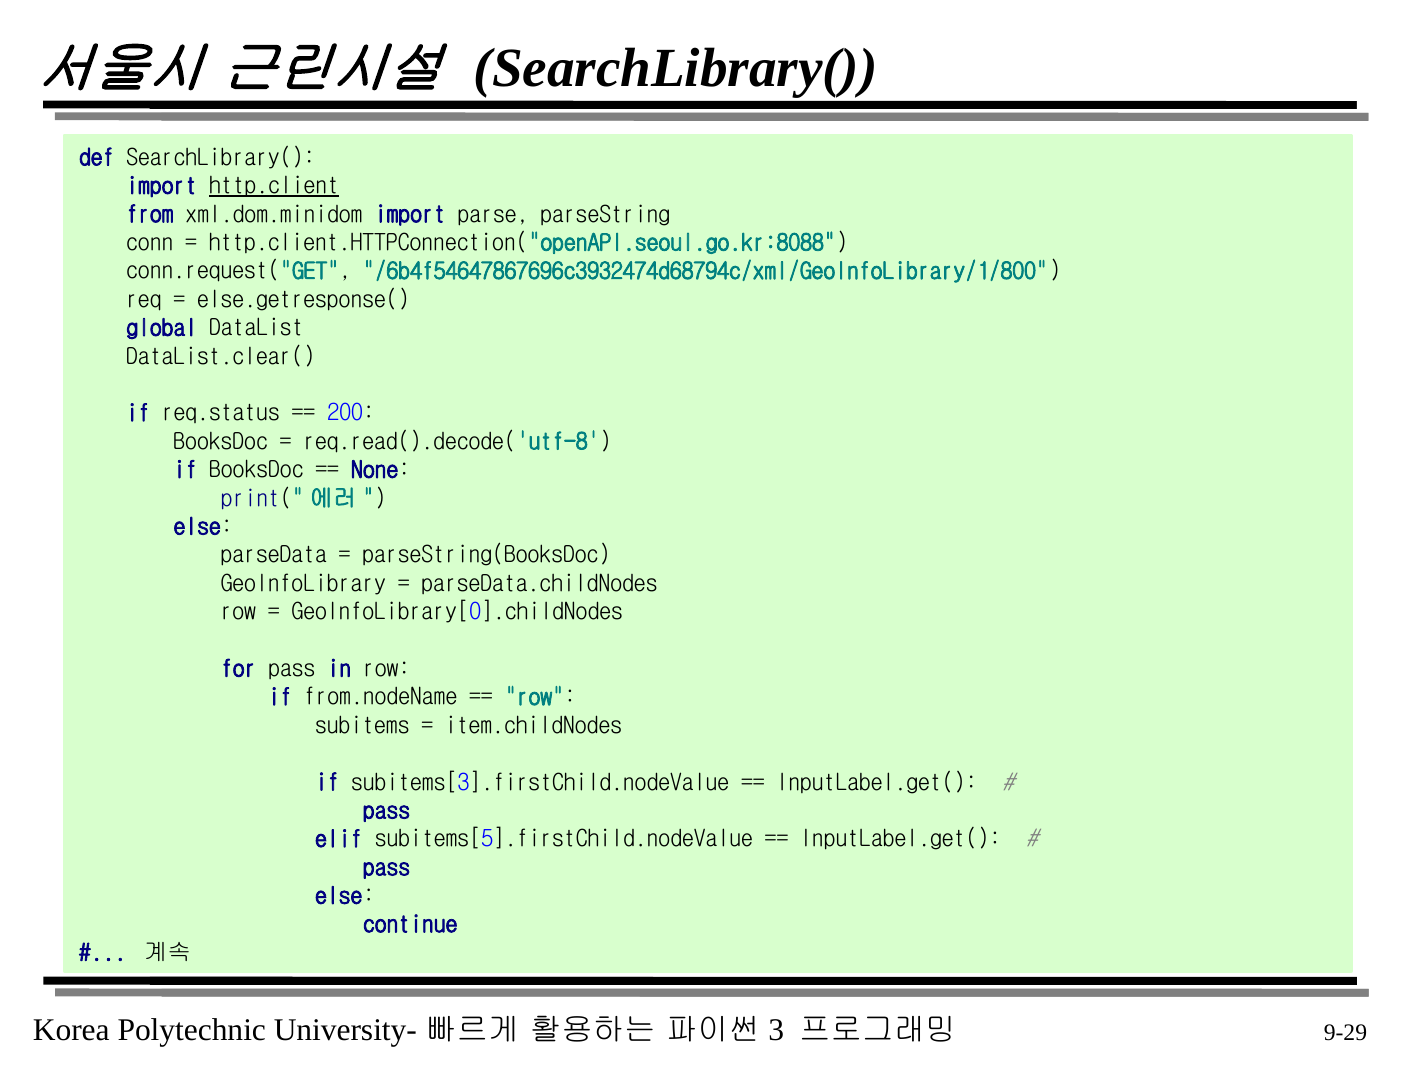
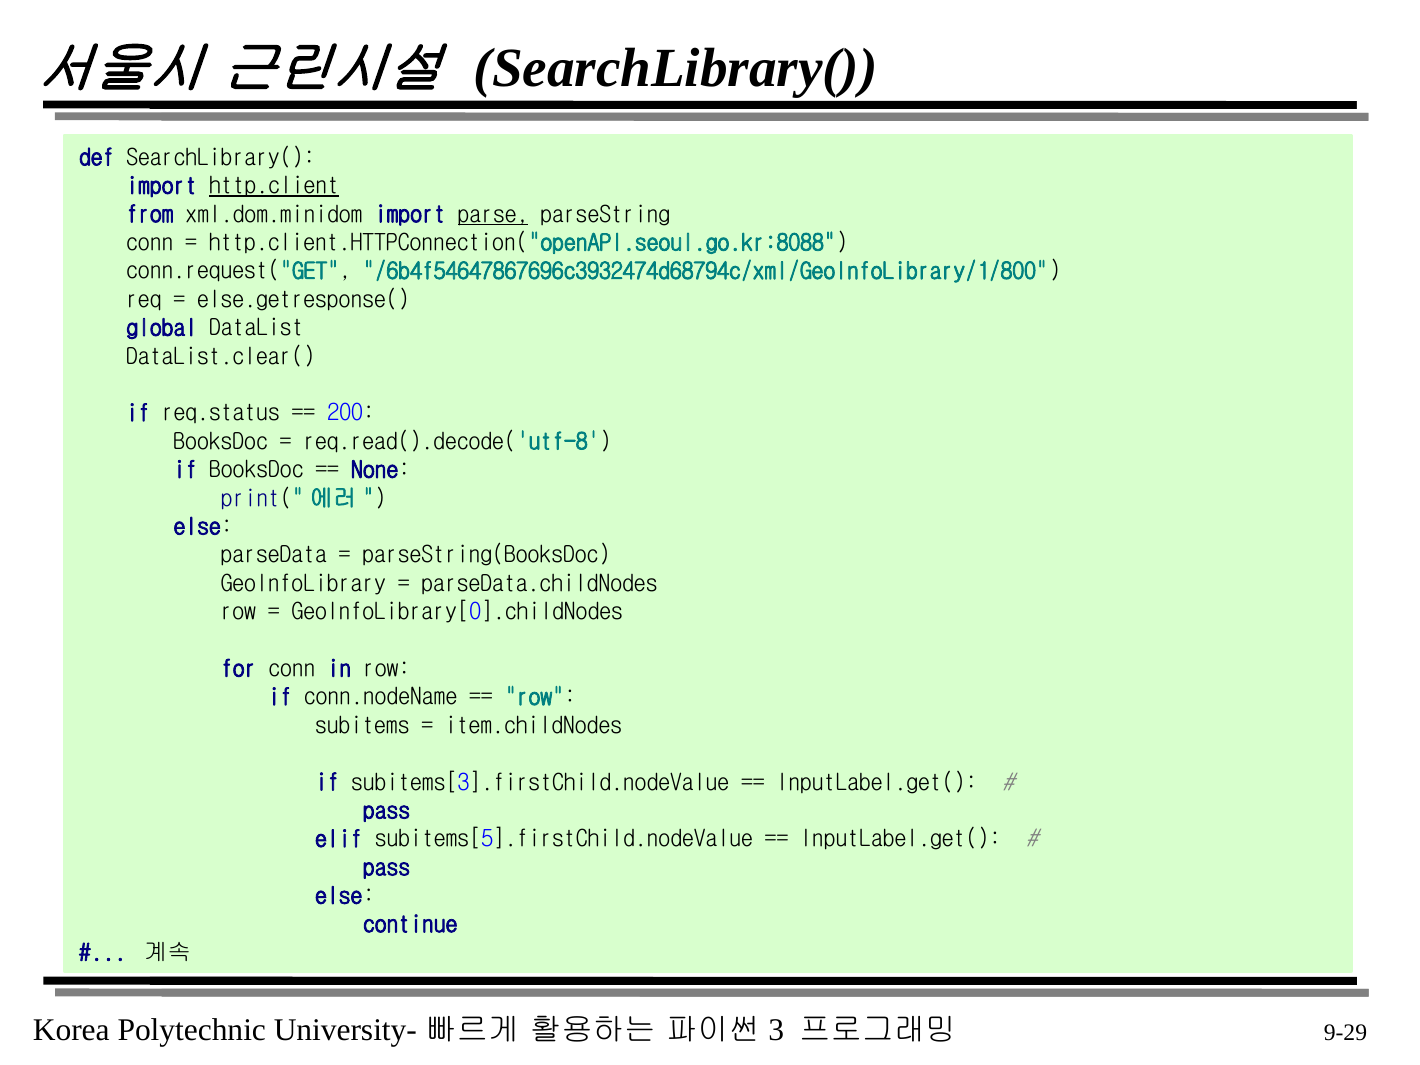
parse underline: none -> present
for pass: pass -> conn
from.nodeName: from.nodeName -> conn.nodeName
